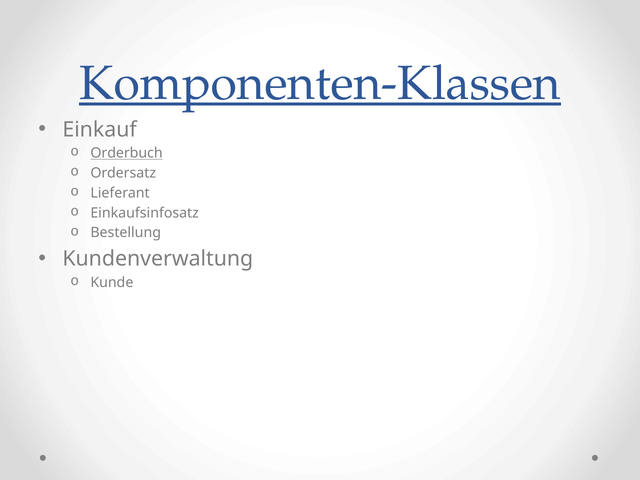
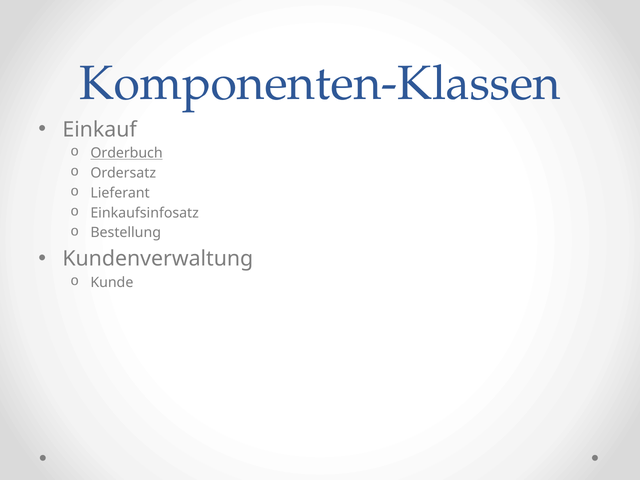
Komponenten-Klassen underline: present -> none
